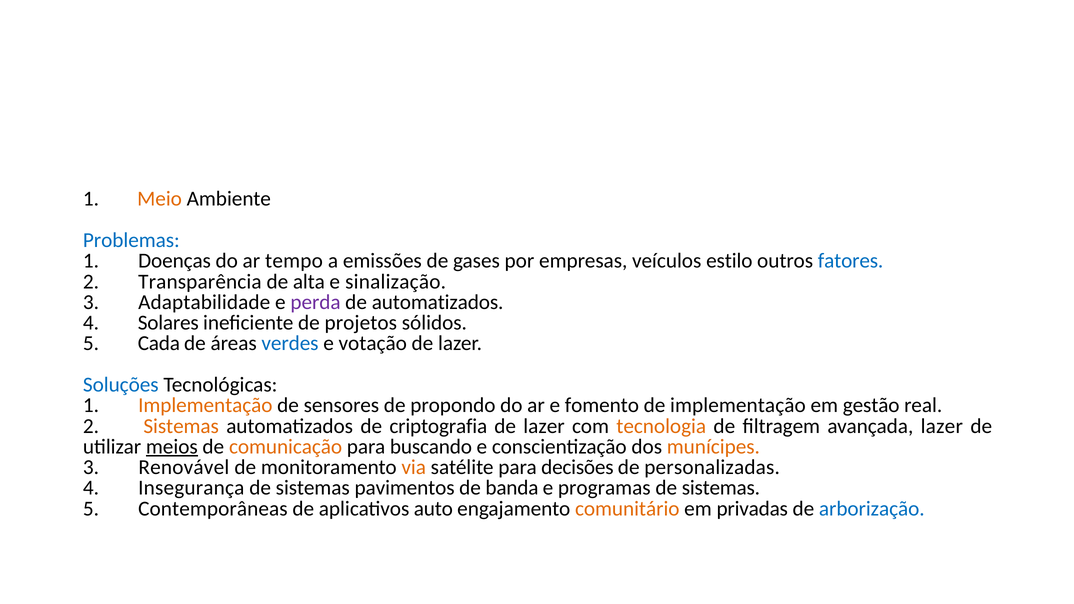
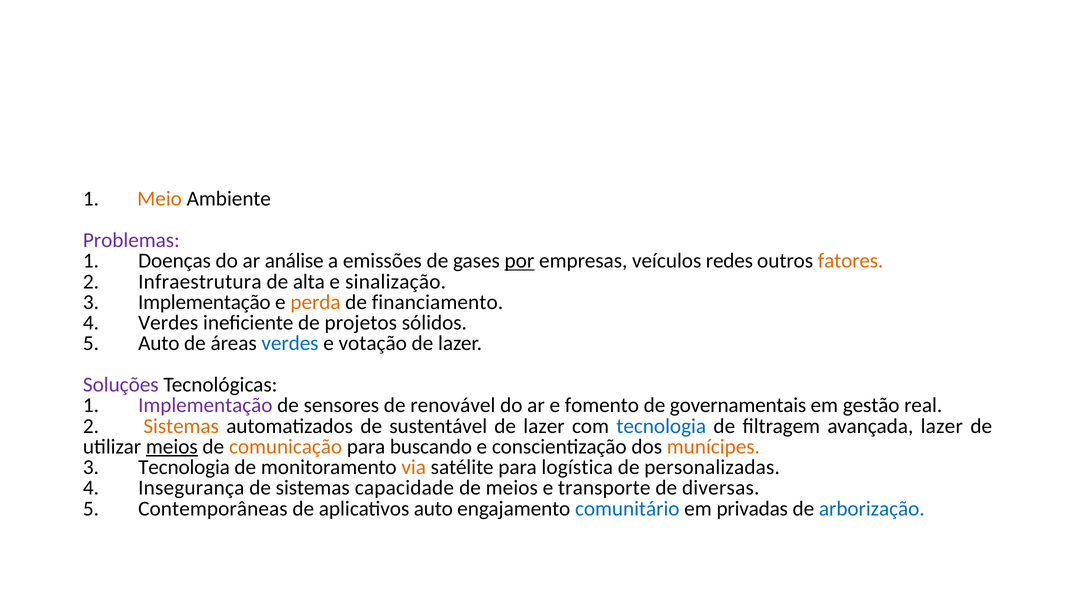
Problemas colour: blue -> purple
tempo: tempo -> análise
por underline: none -> present
estilo: estilo -> redes
fatores colour: blue -> orange
Transparência: Transparência -> Infraestrutura
3 Adaptabilidade: Adaptabilidade -> Implementação
perda colour: purple -> orange
de automatizados: automatizados -> financiamento
4 Solares: Solares -> Verdes
5 Cada: Cada -> Auto
Soluções colour: blue -> purple
Implementação at (205, 405) colour: orange -> purple
propondo: propondo -> renovável
de implementação: implementação -> governamentais
criptografia: criptografia -> sustentável
tecnologia at (661, 426) colour: orange -> blue
3 Renovável: Renovável -> Tecnologia
decisões: decisões -> logística
pavimentos: pavimentos -> capacidade
de banda: banda -> meios
programas: programas -> transporte
sistemas at (721, 488): sistemas -> diversas
comunitário colour: orange -> blue
